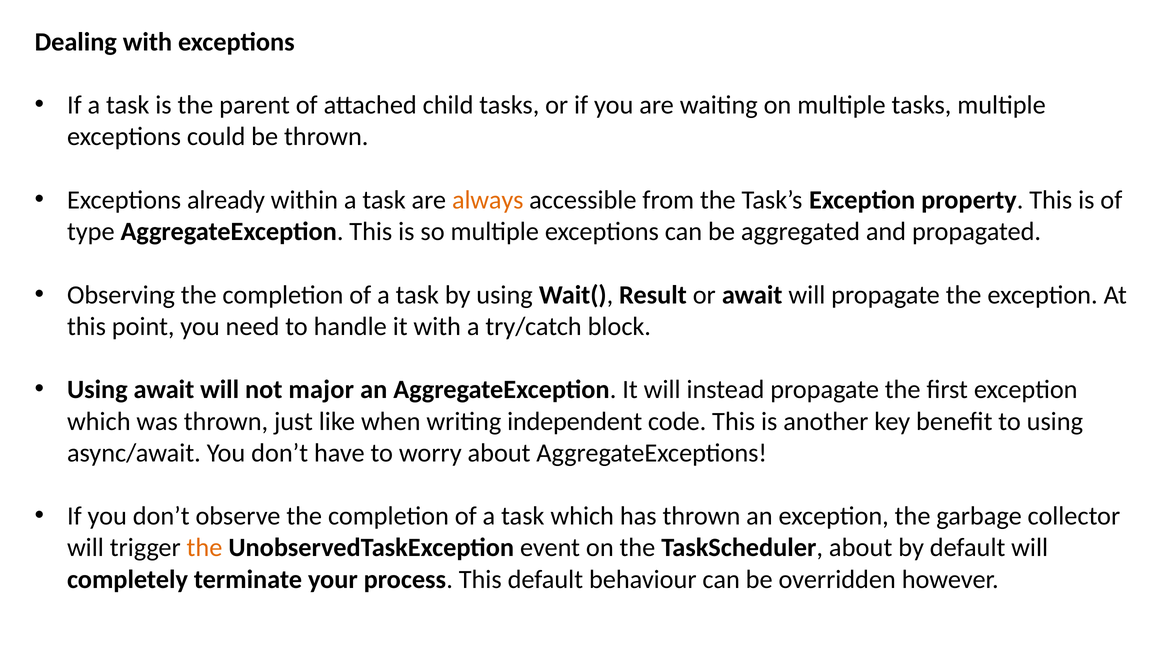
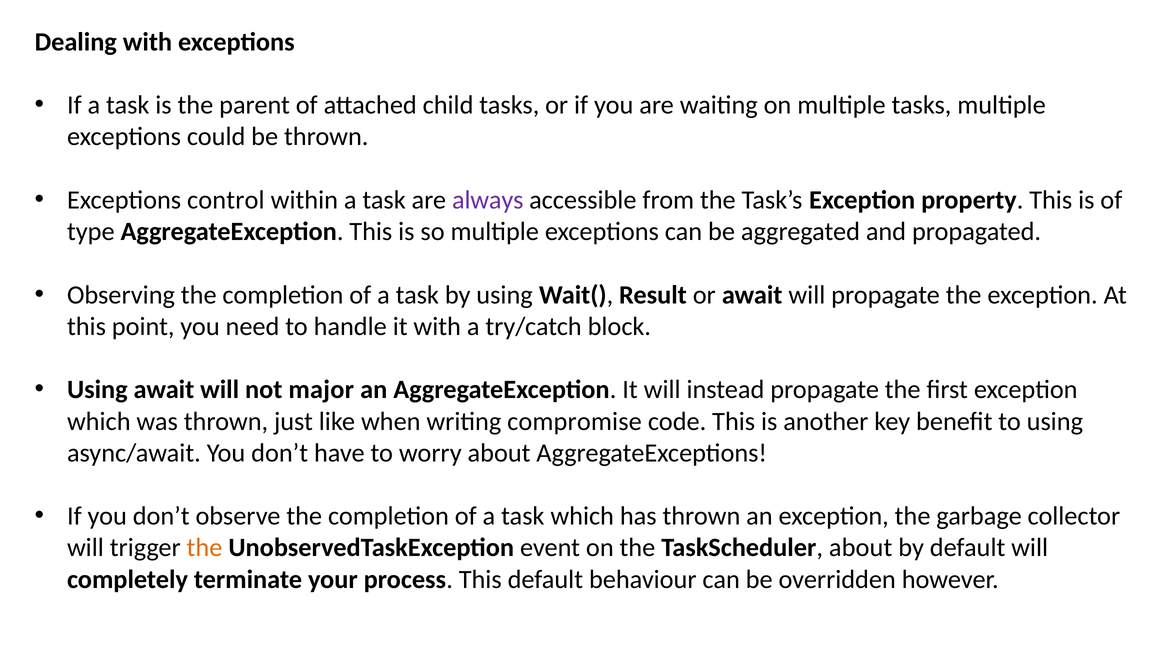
already: already -> control
always colour: orange -> purple
independent: independent -> compromise
